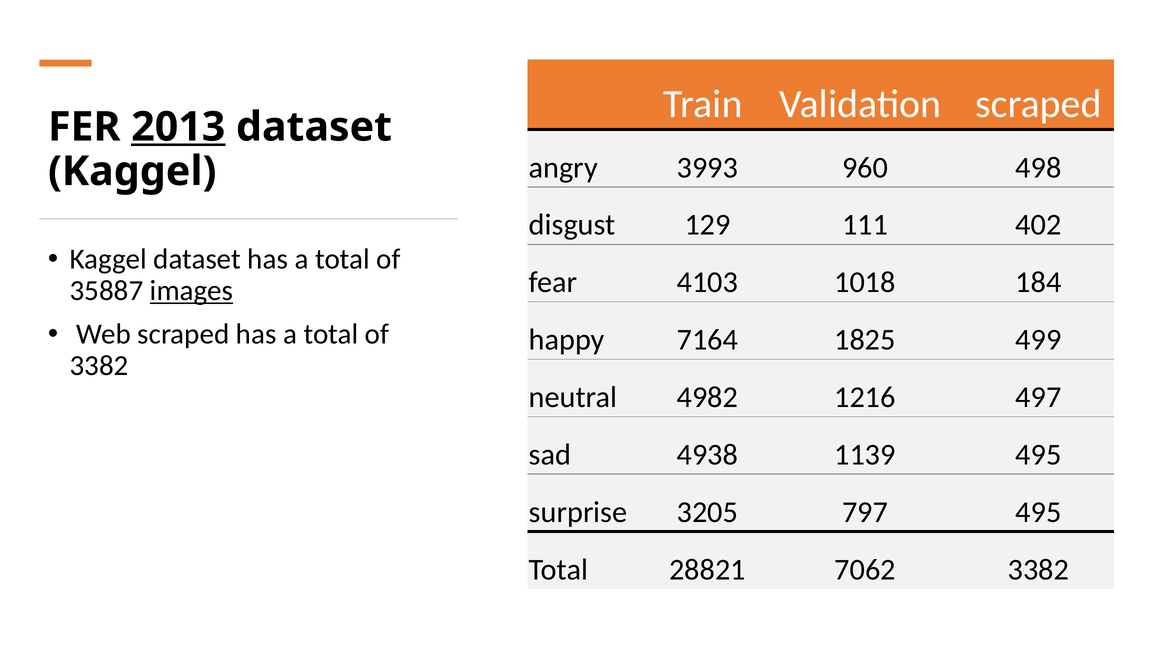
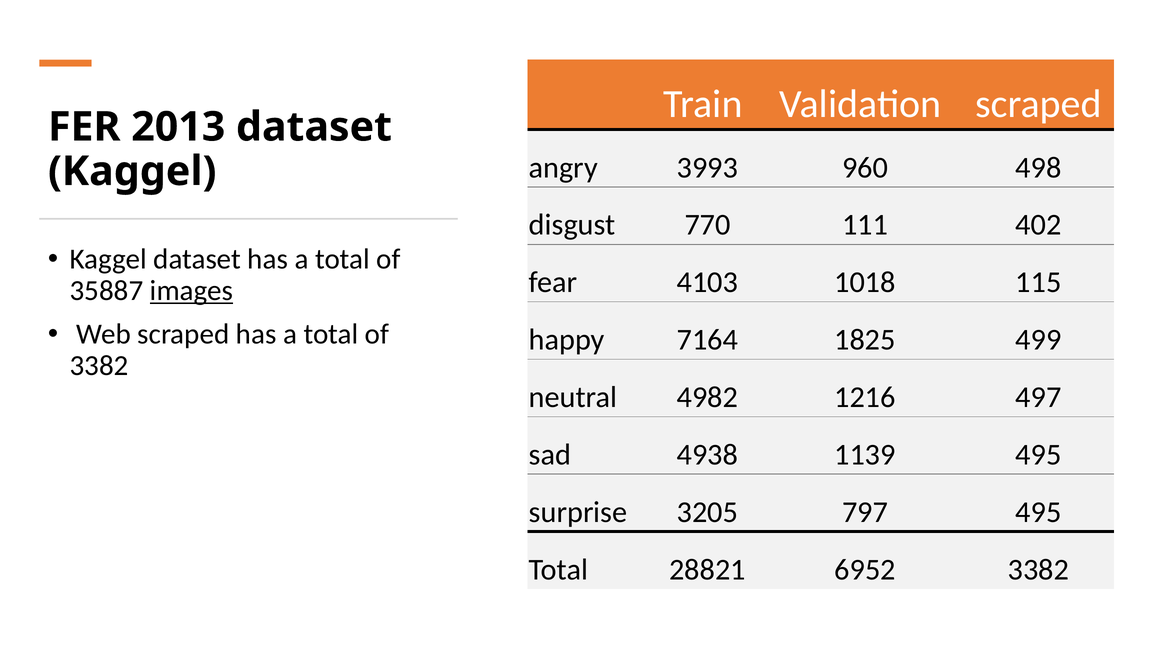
2013 underline: present -> none
129: 129 -> 770
184: 184 -> 115
7062: 7062 -> 6952
